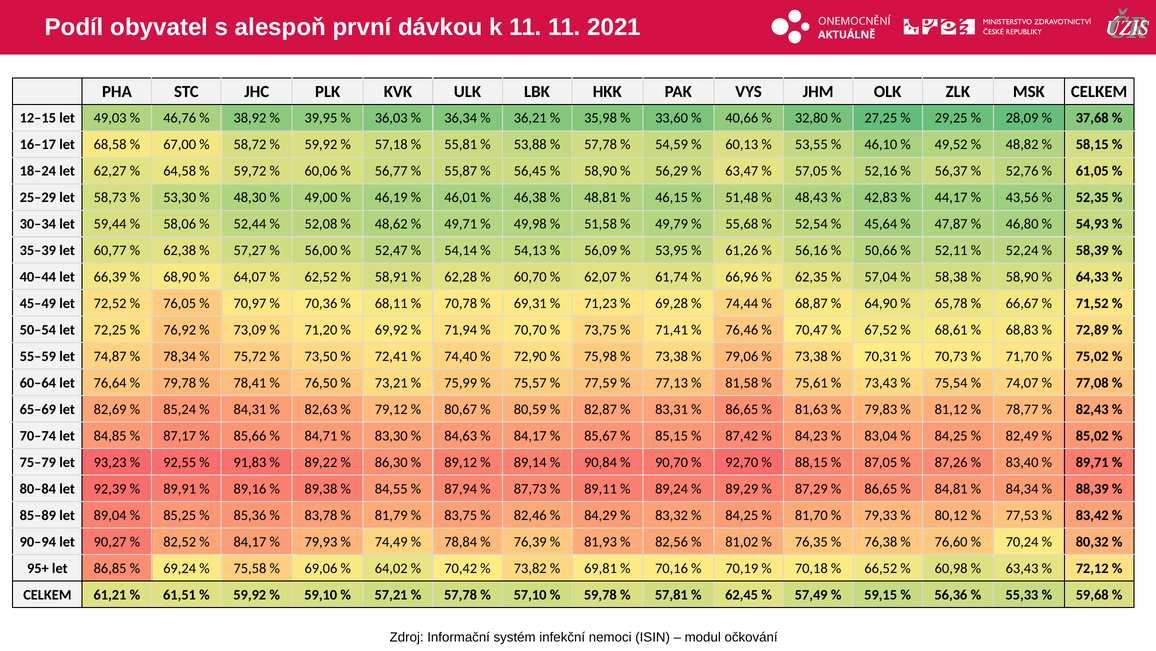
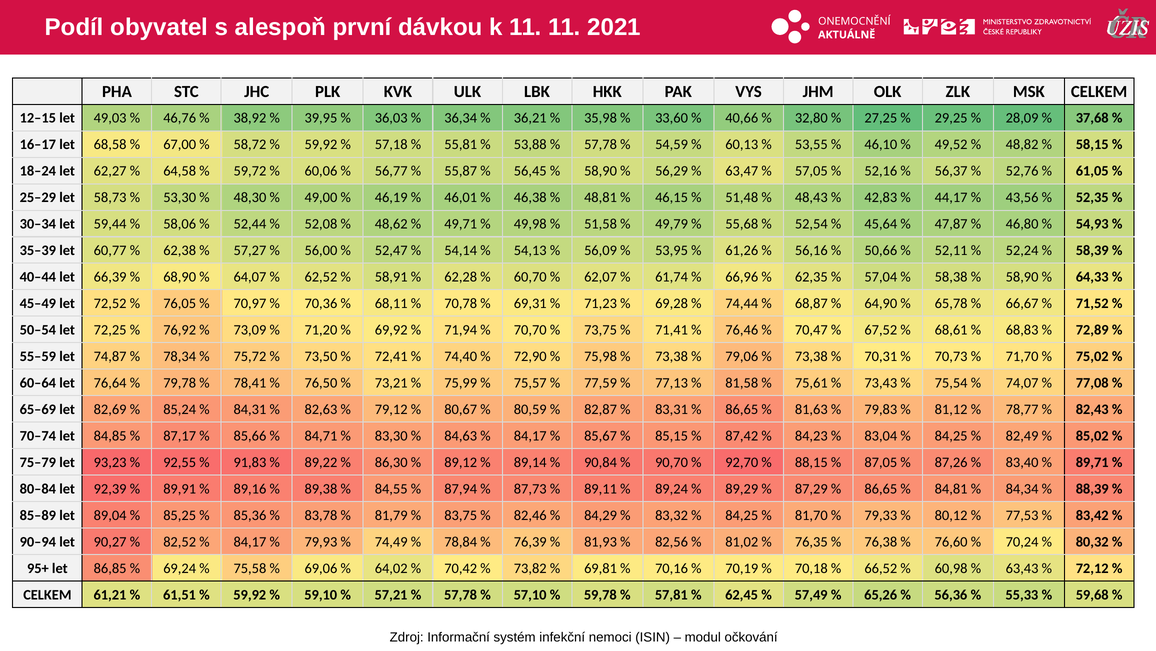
59,15: 59,15 -> 65,26
